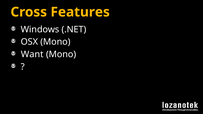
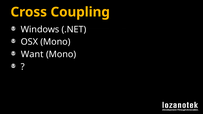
Features: Features -> Coupling
